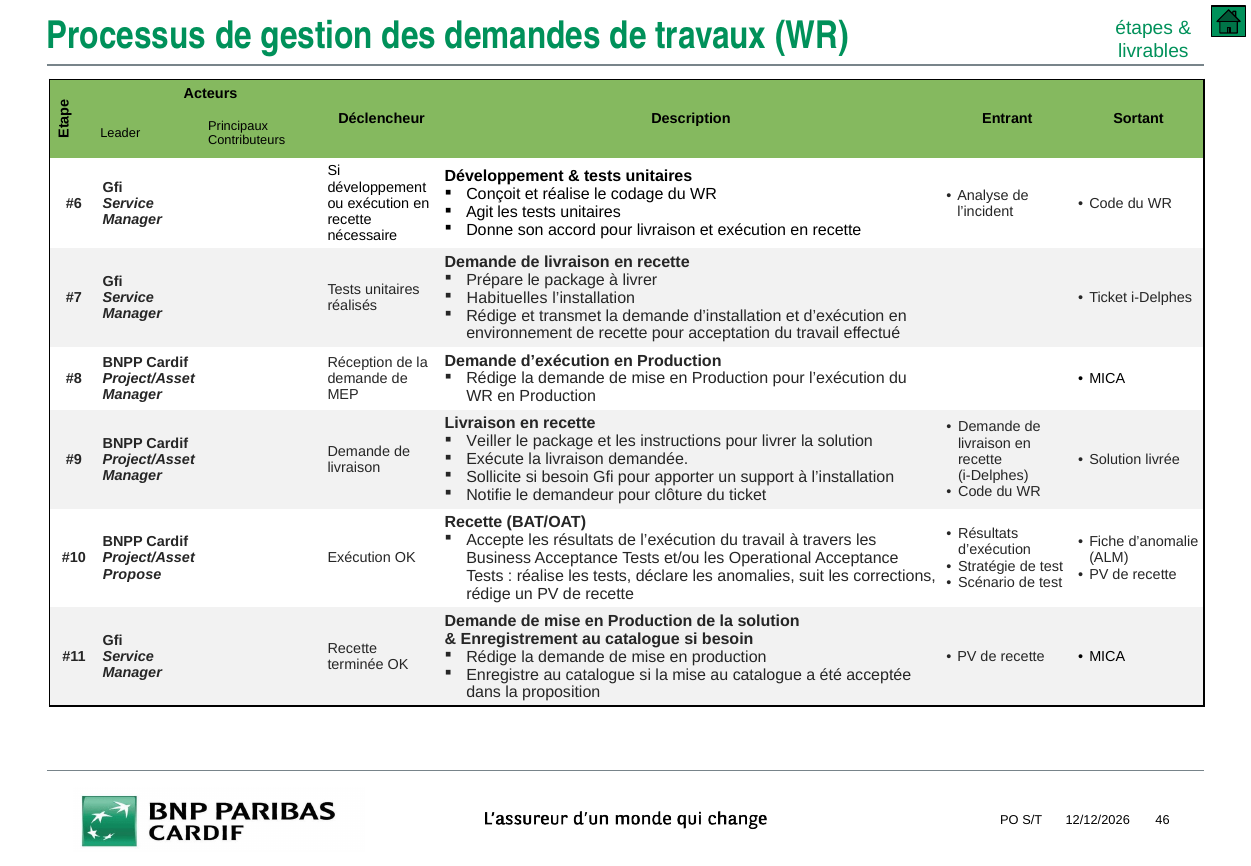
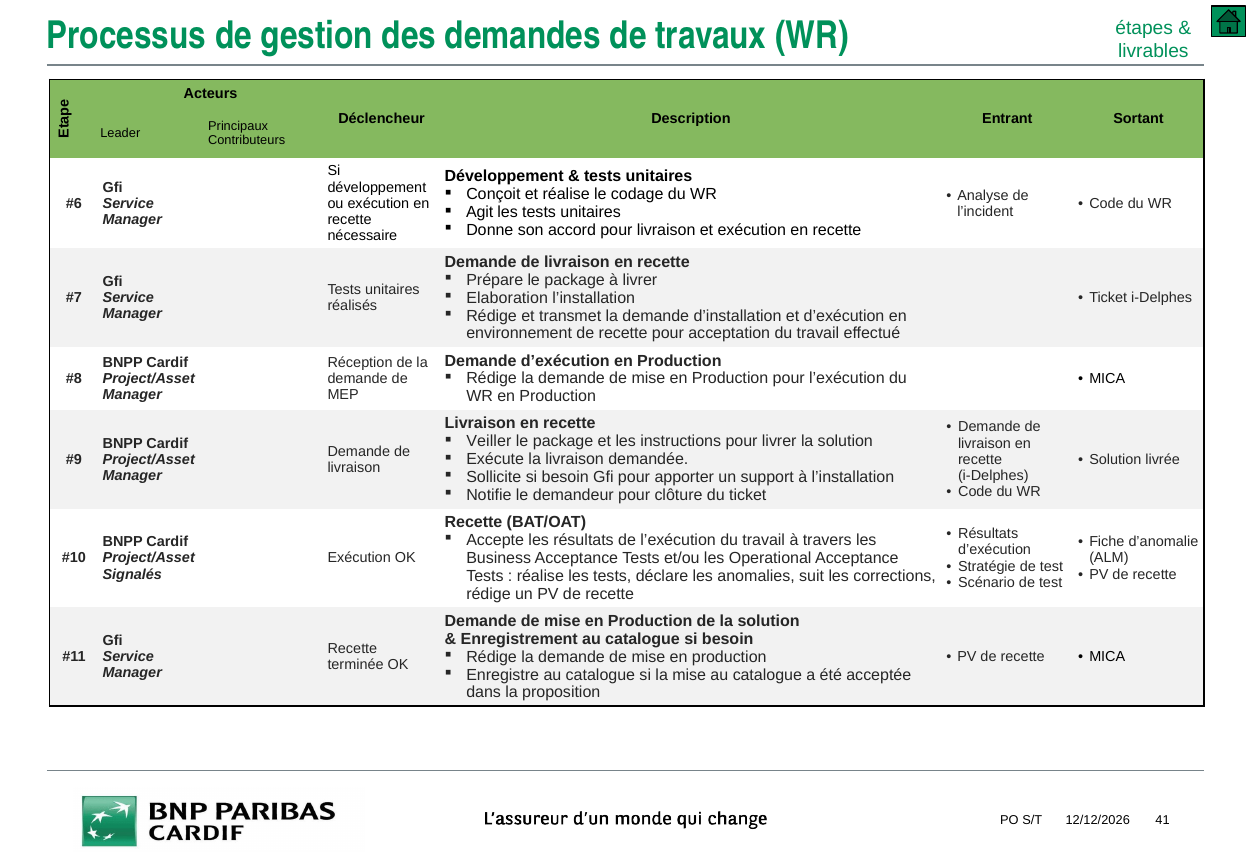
Habituelles: Habituelles -> Elaboration
Propose: Propose -> Signalés
46: 46 -> 41
